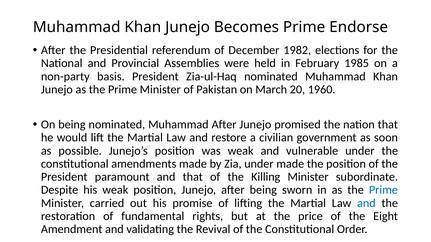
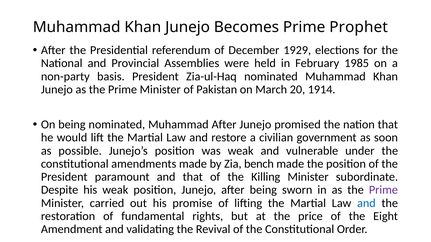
Endorse: Endorse -> Prophet
1982: 1982 -> 1929
1960: 1960 -> 1914
Zia under: under -> bench
Prime at (383, 190) colour: blue -> purple
